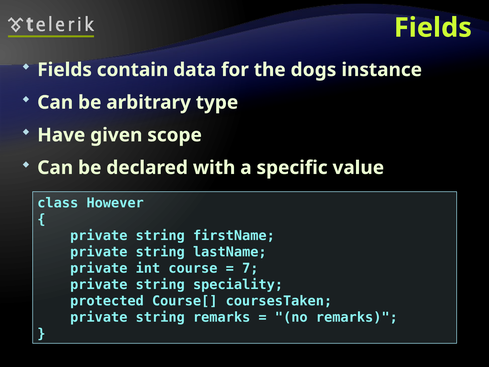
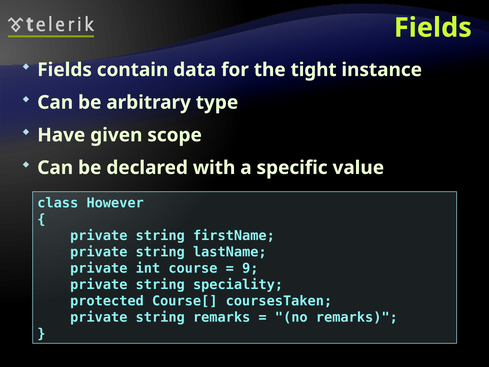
dogs: dogs -> tight
7: 7 -> 9
